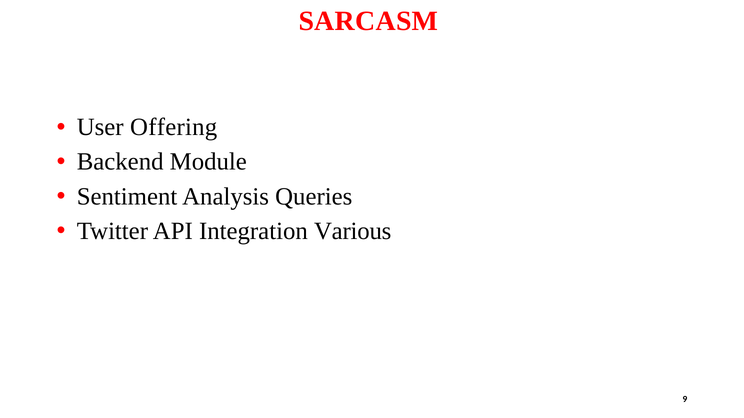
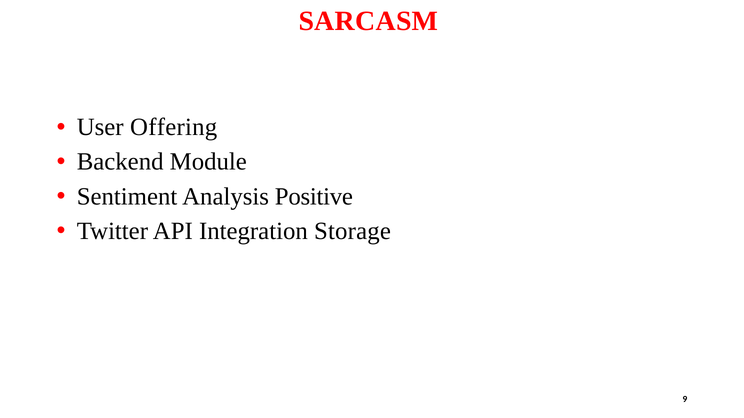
Queries: Queries -> Positive
Various: Various -> Storage
